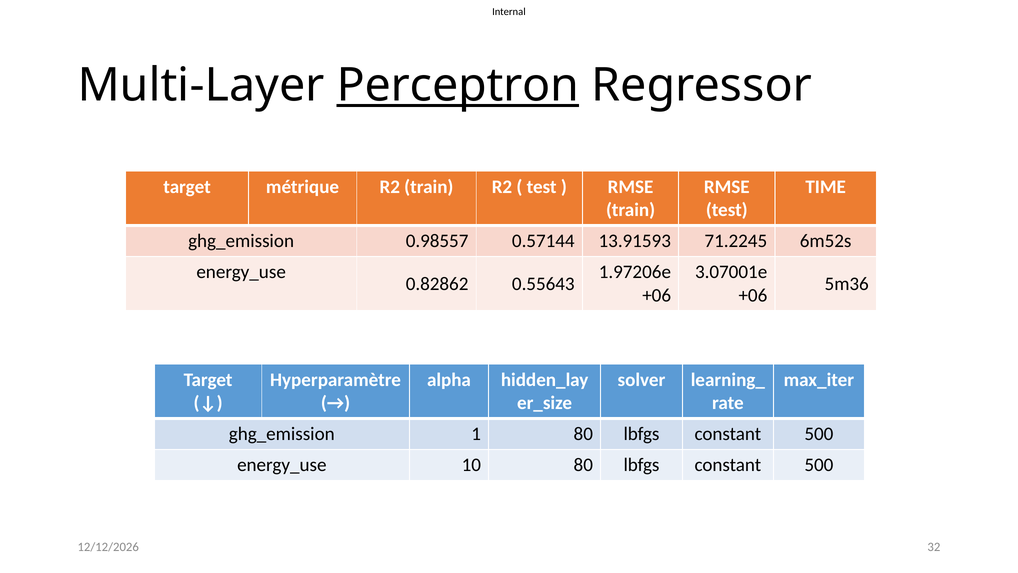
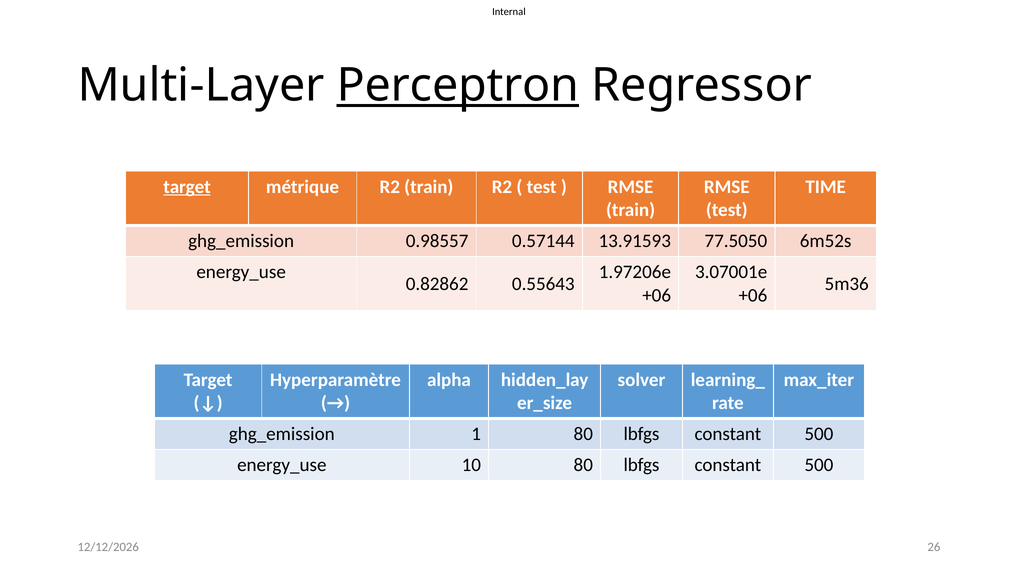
target at (187, 187) underline: none -> present
71.2245: 71.2245 -> 77.5050
32: 32 -> 26
